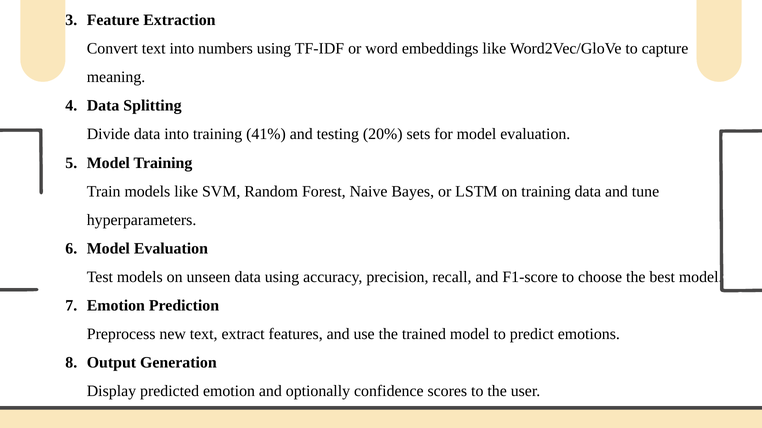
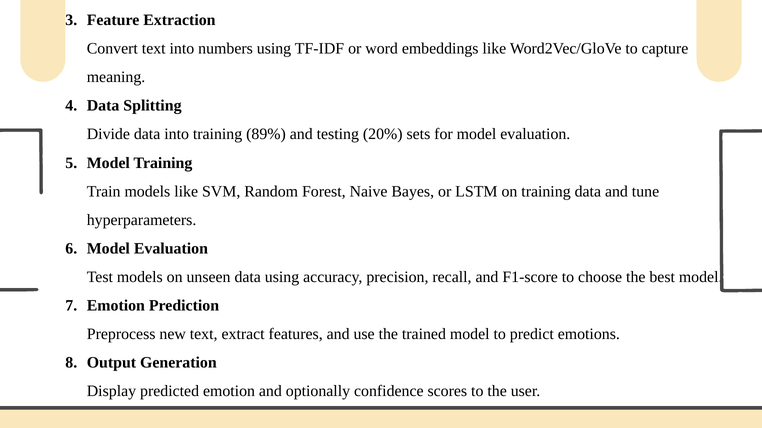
41%: 41% -> 89%
